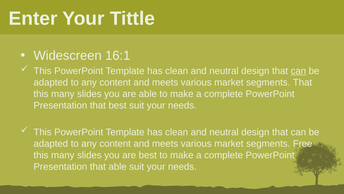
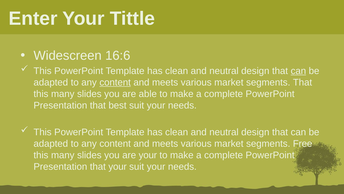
16:1: 16:1 -> 16:6
content at (115, 82) underline: none -> present
are best: best -> your
that able: able -> your
